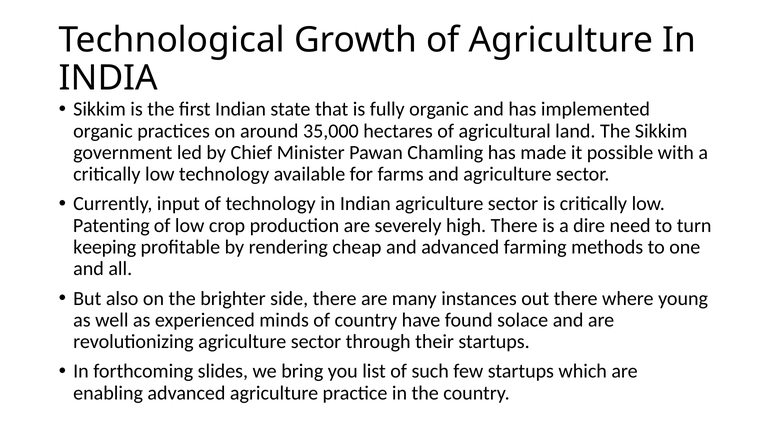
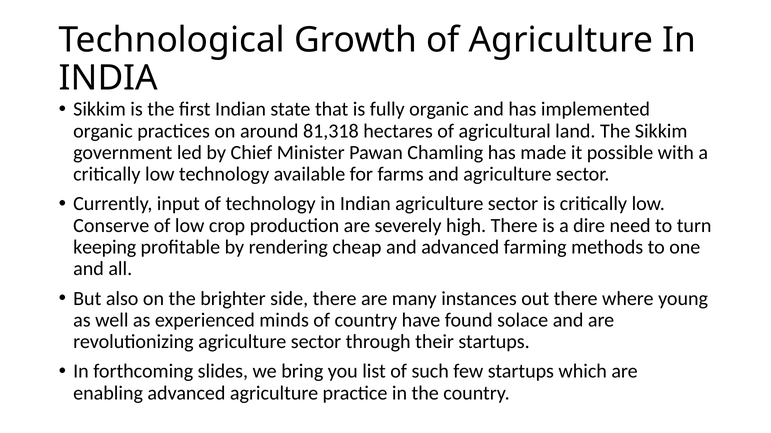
35,000: 35,000 -> 81,318
Patenting: Patenting -> Conserve
